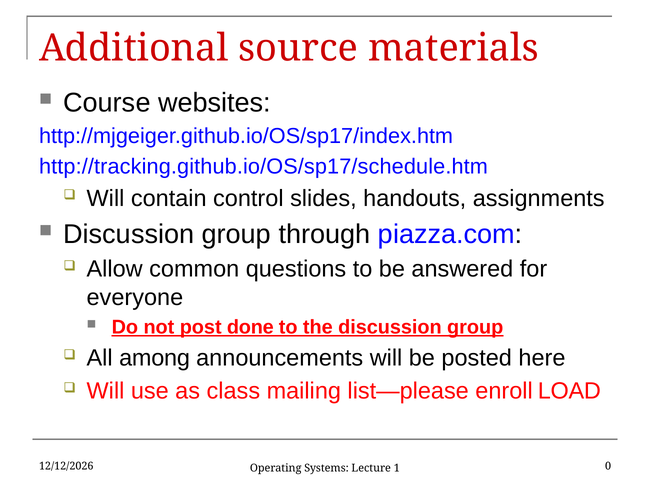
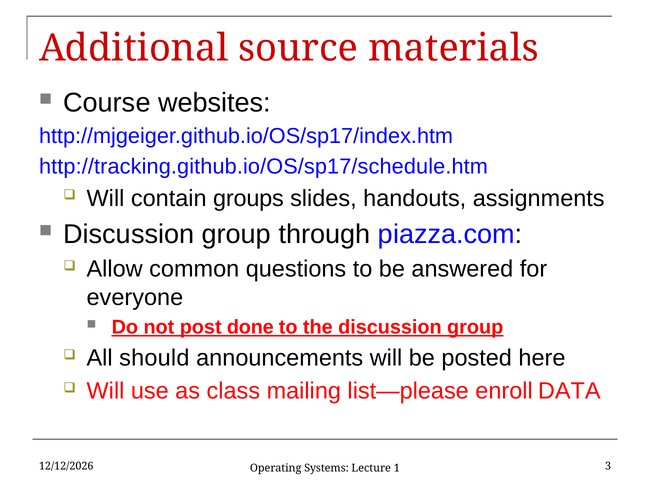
control: control -> groups
among: among -> should
LOAD: LOAD -> DATA
0: 0 -> 3
